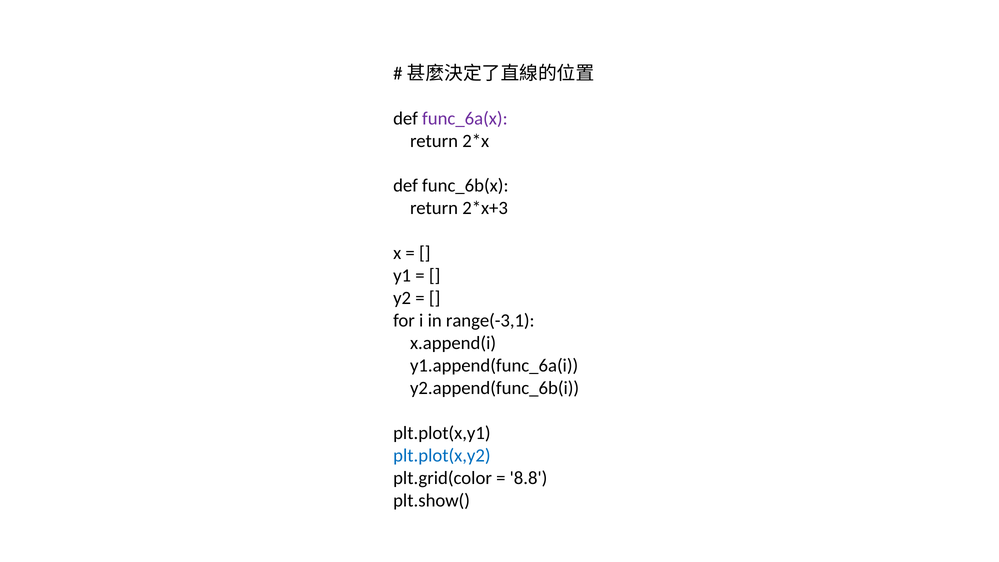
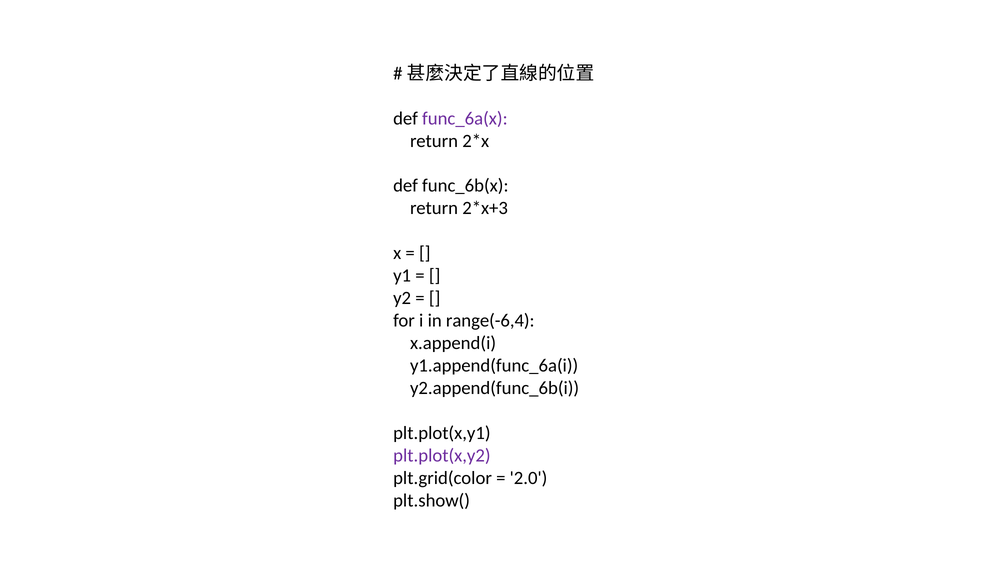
range(-3,1: range(-3,1 -> range(-6,4
plt.plot(x,y2 colour: blue -> purple
8.8: 8.8 -> 2.0
